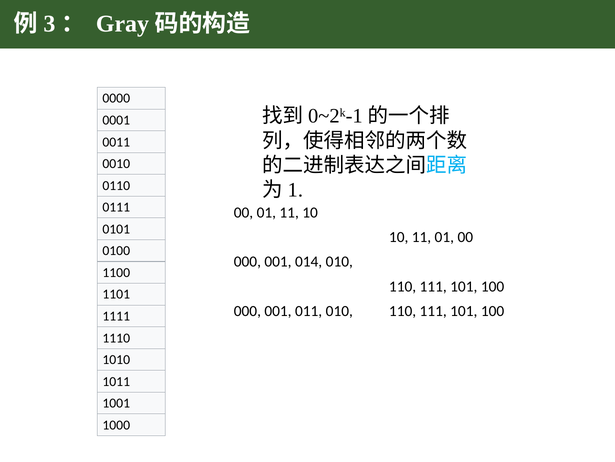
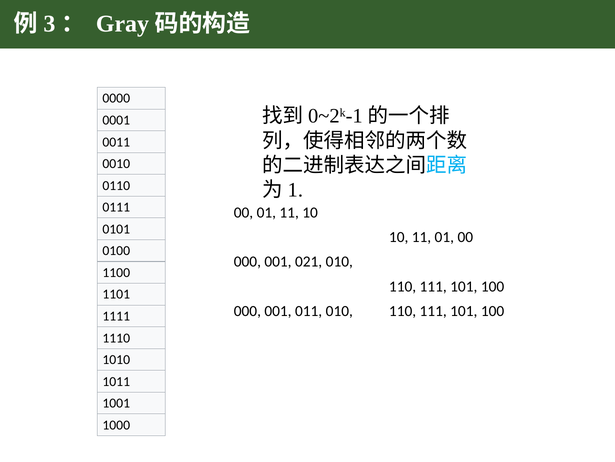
014: 014 -> 021
